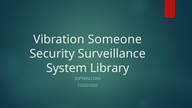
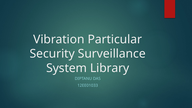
Someone: Someone -> Particular
